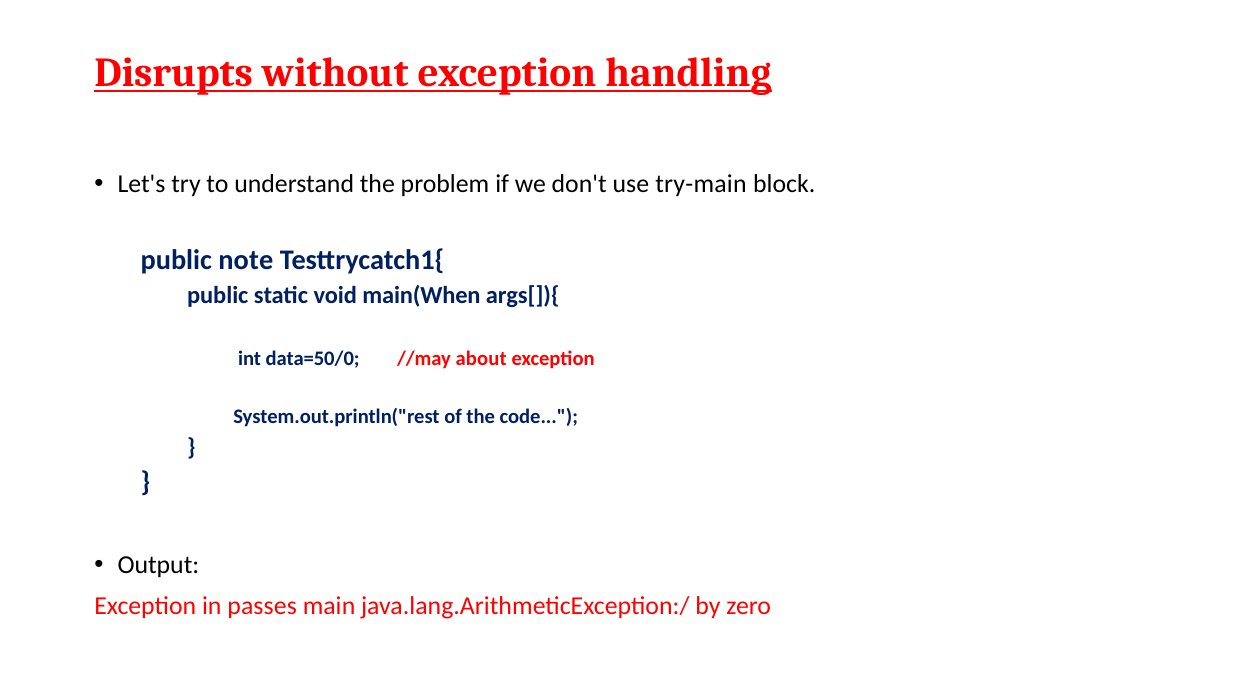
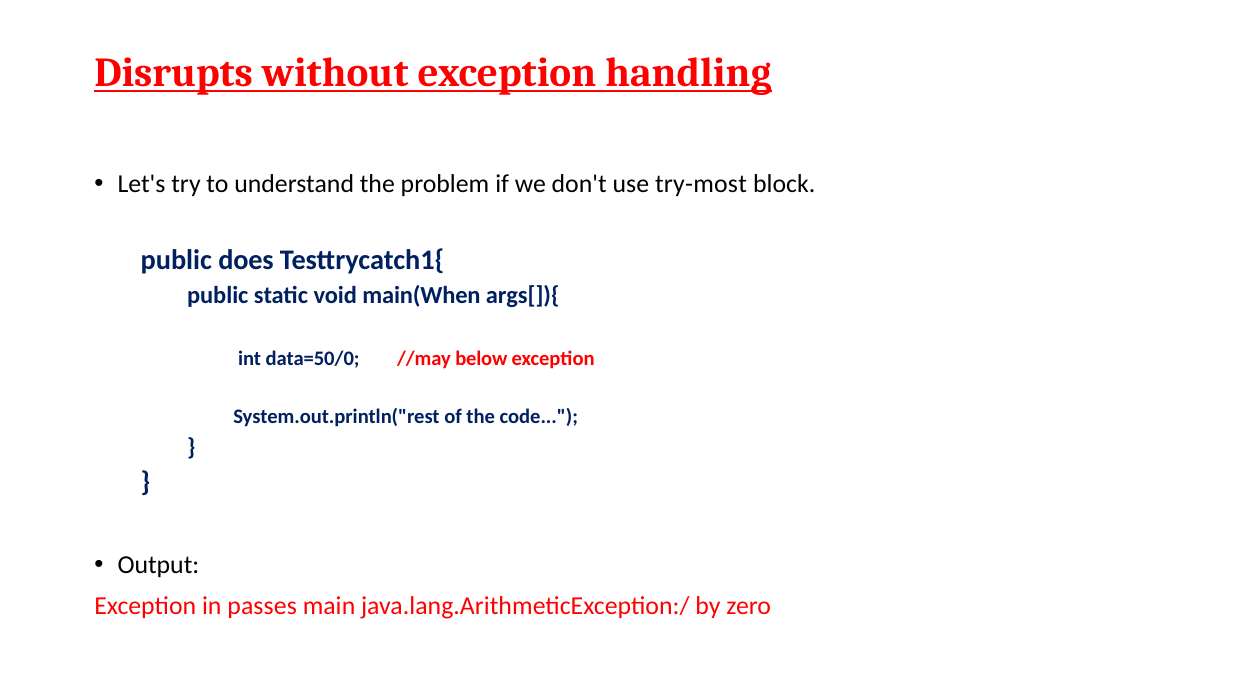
try-main: try-main -> try-most
note: note -> does
about: about -> below
